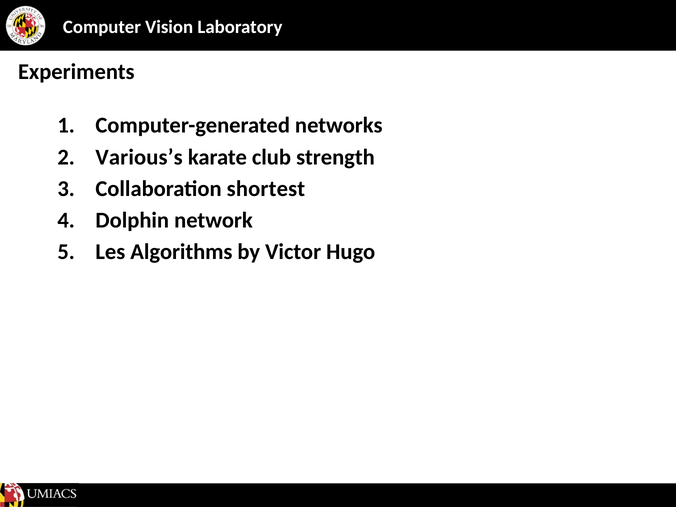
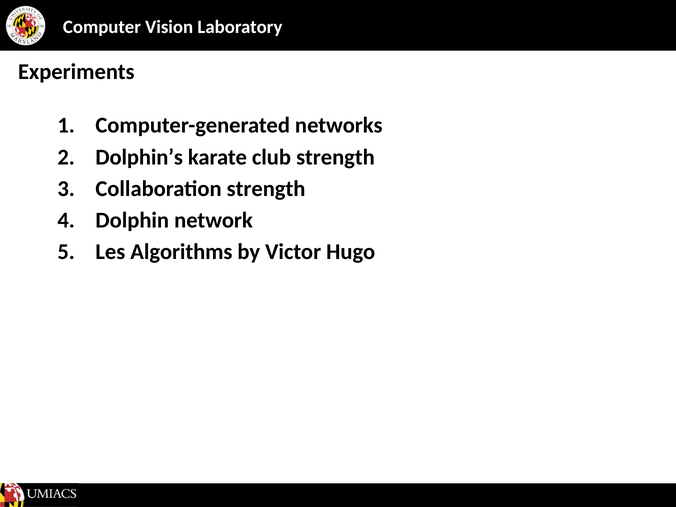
Various’s: Various’s -> Dolphin’s
Collaboration shortest: shortest -> strength
